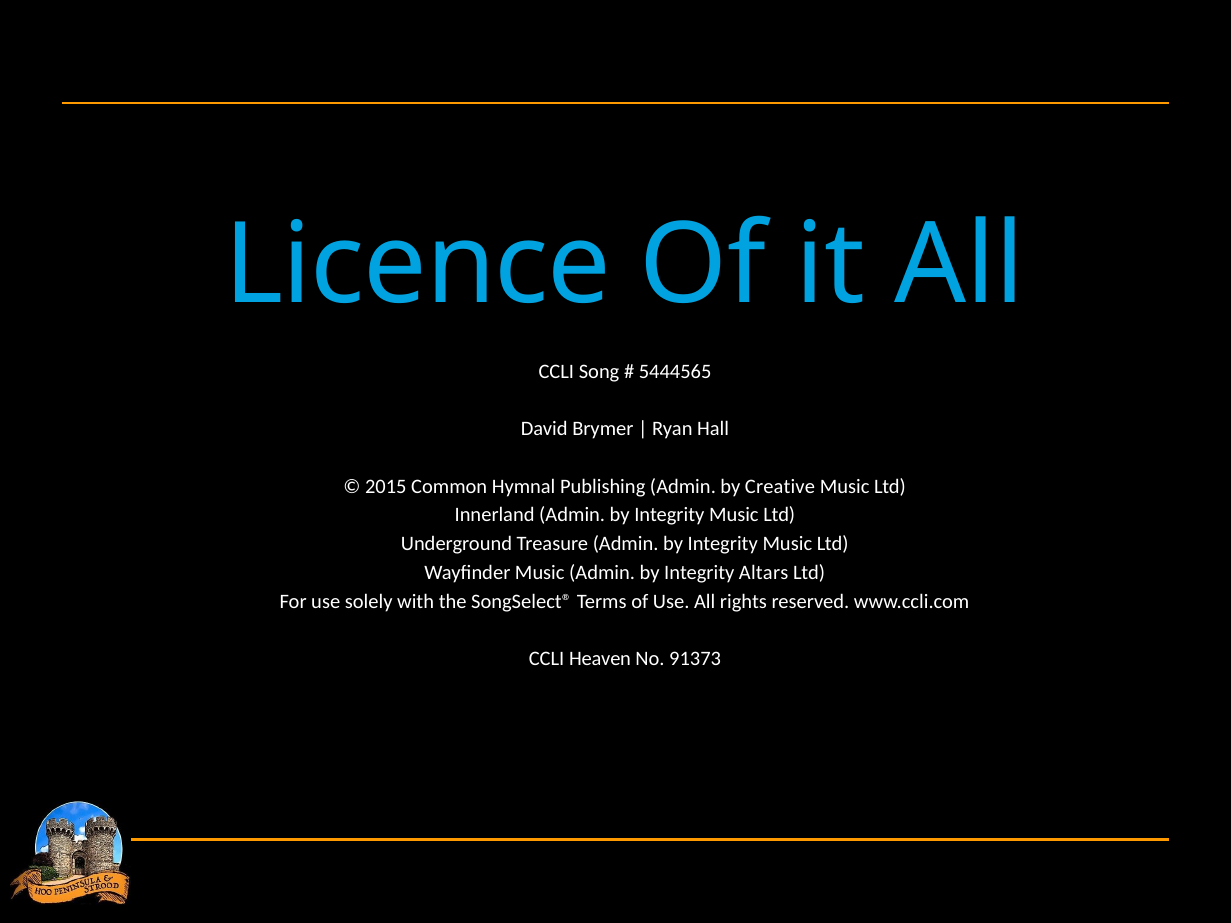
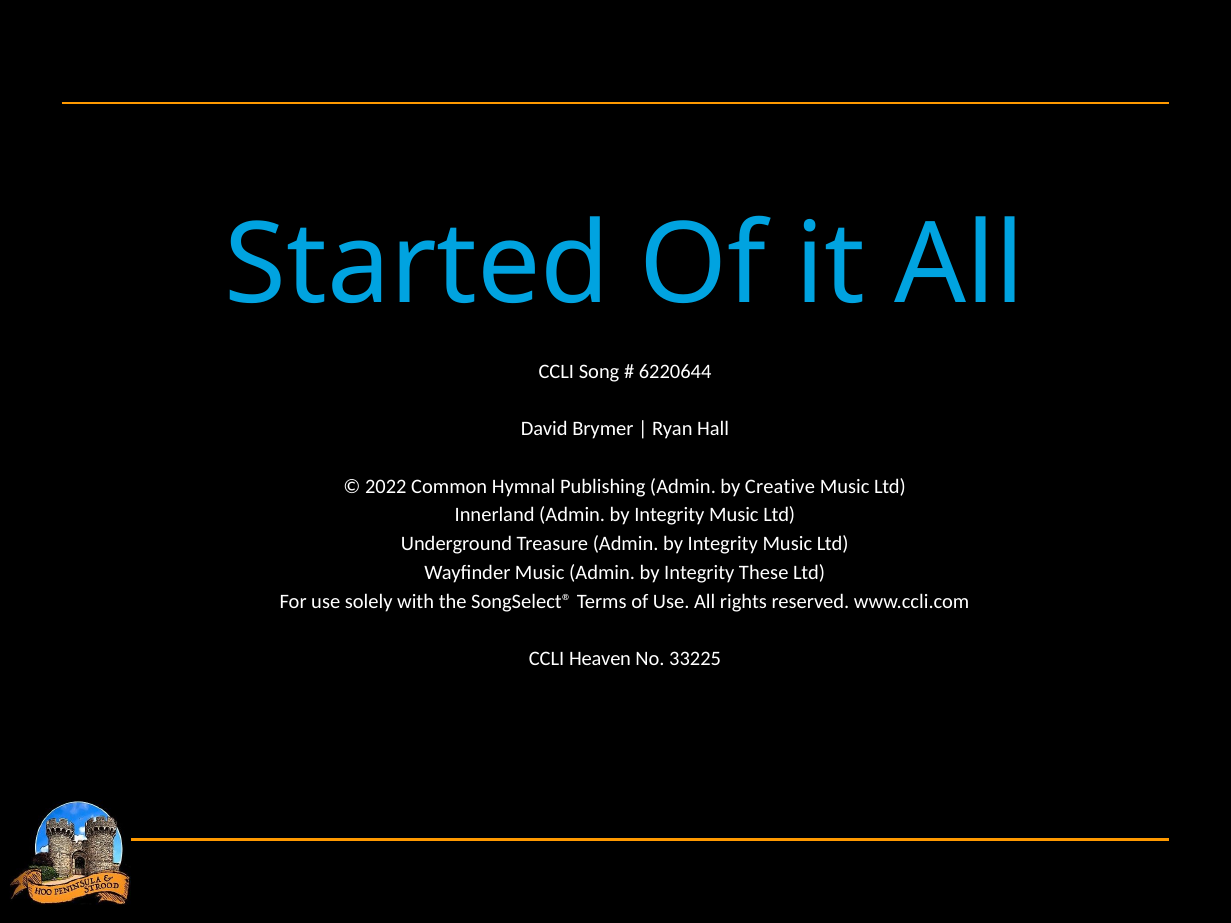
Licence: Licence -> Started
5444565: 5444565 -> 6220644
2015: 2015 -> 2022
Altars: Altars -> These
91373: 91373 -> 33225
